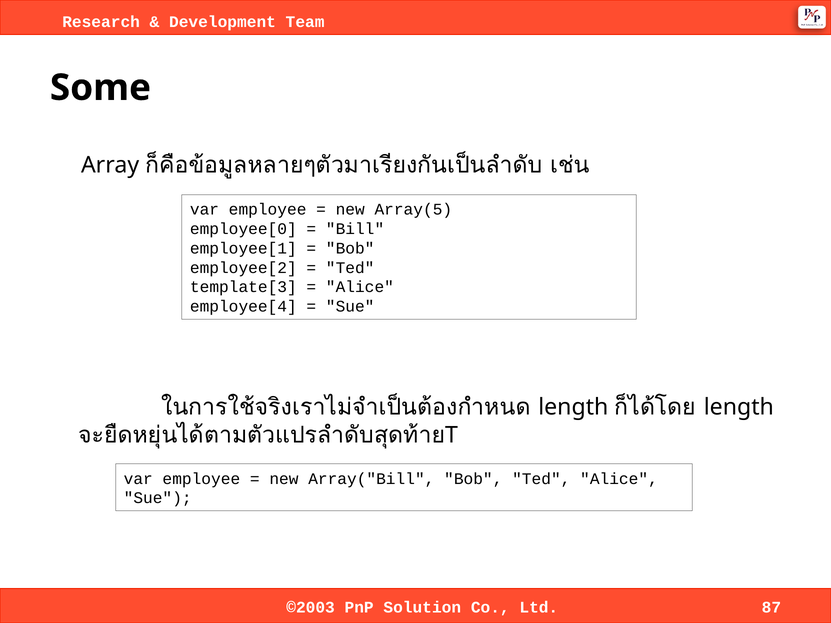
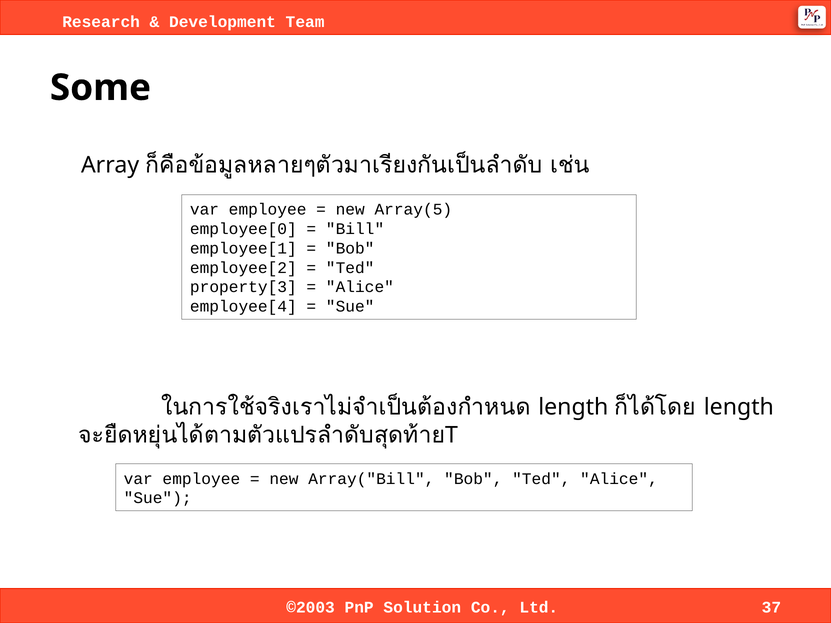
template[3: template[3 -> property[3
87: 87 -> 37
